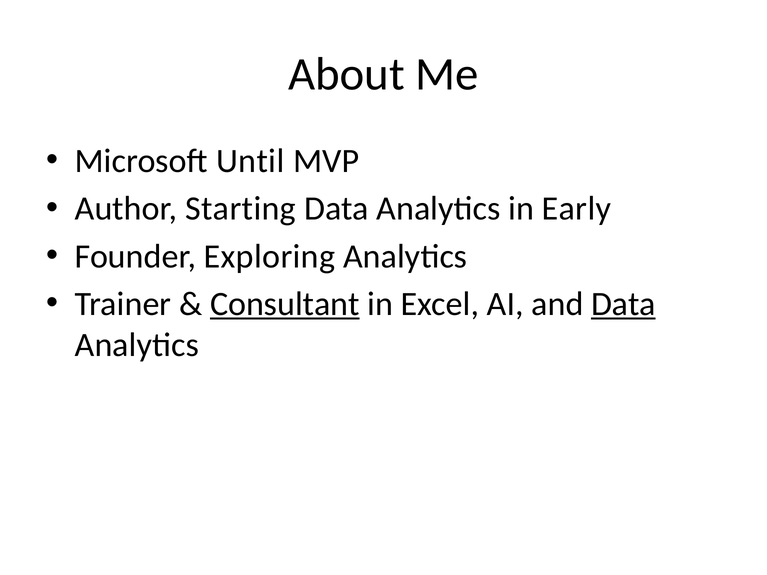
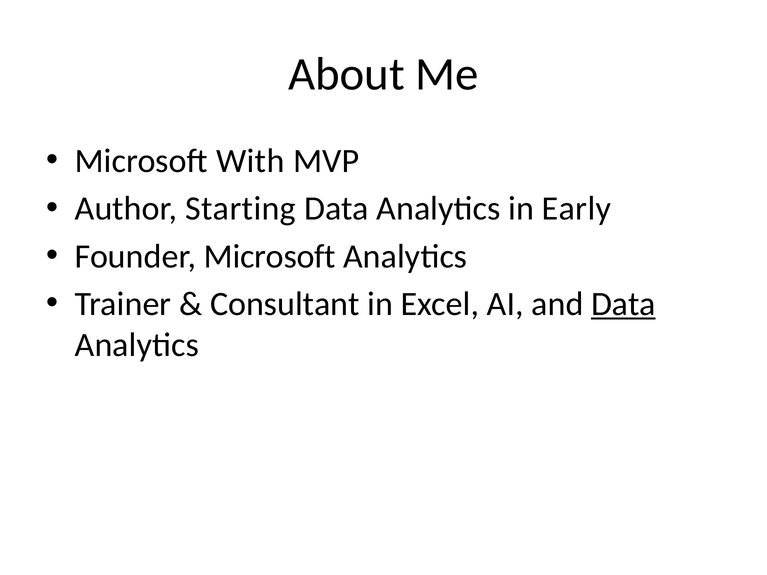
Until: Until -> With
Founder Exploring: Exploring -> Microsoft
Consultant underline: present -> none
